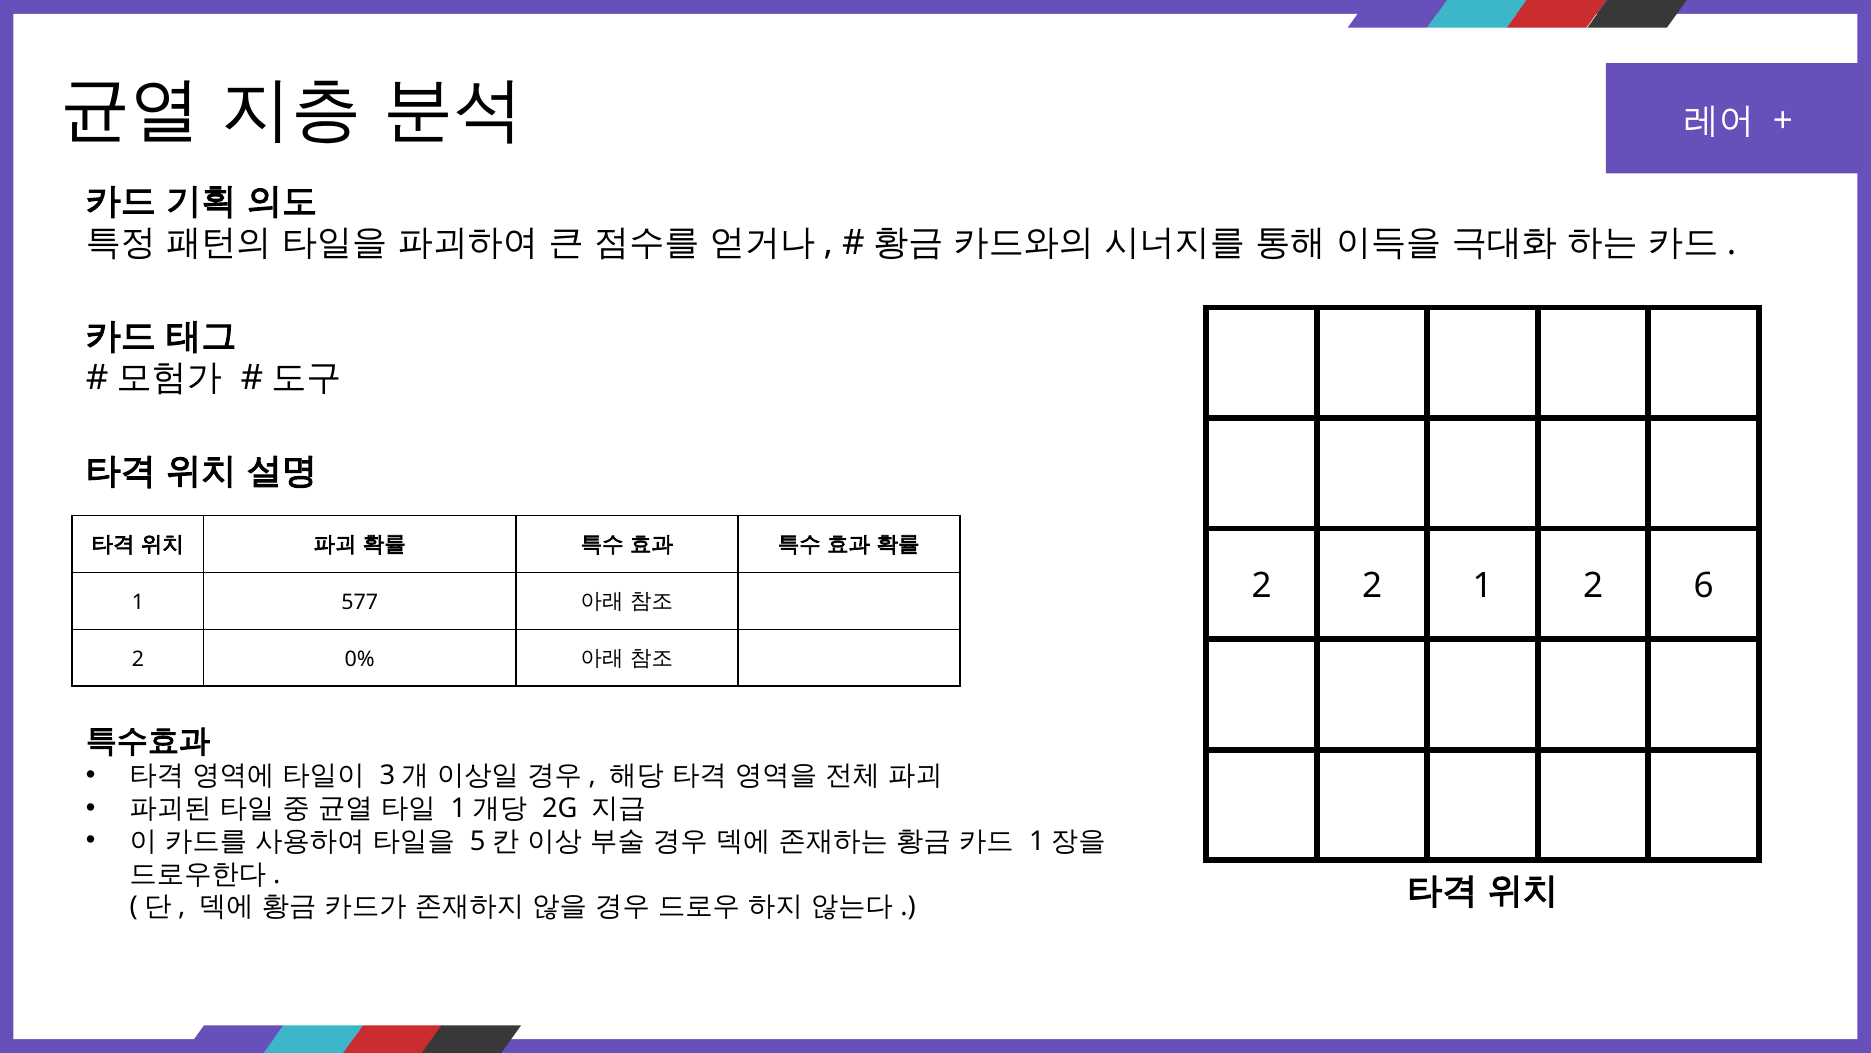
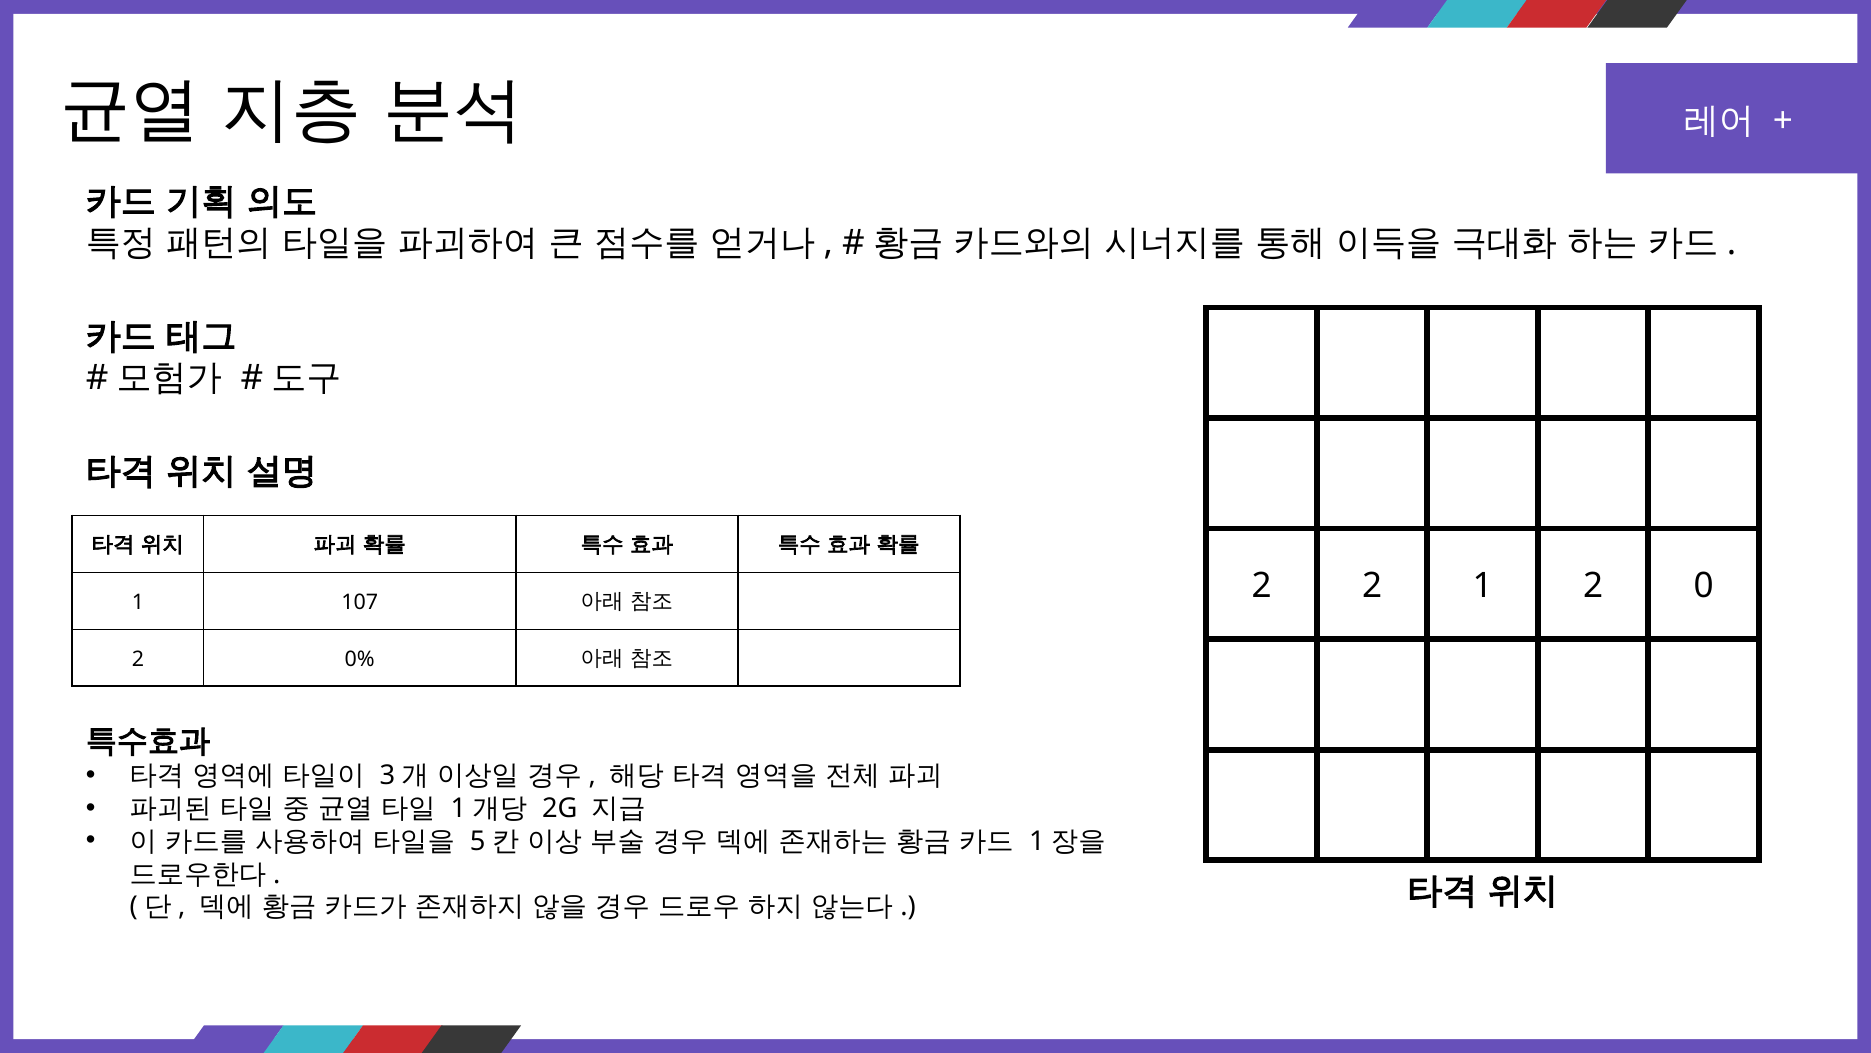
6: 6 -> 0
577: 577 -> 107
